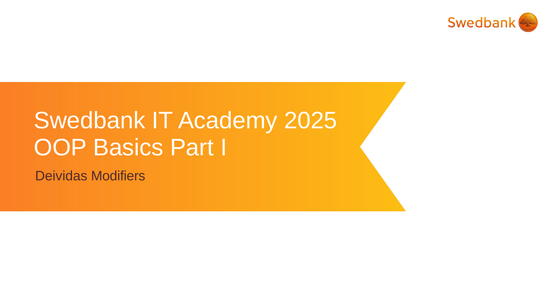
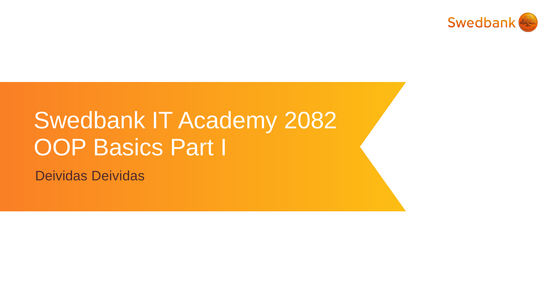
2025: 2025 -> 2082
Deividas Modifiers: Modifiers -> Deividas
